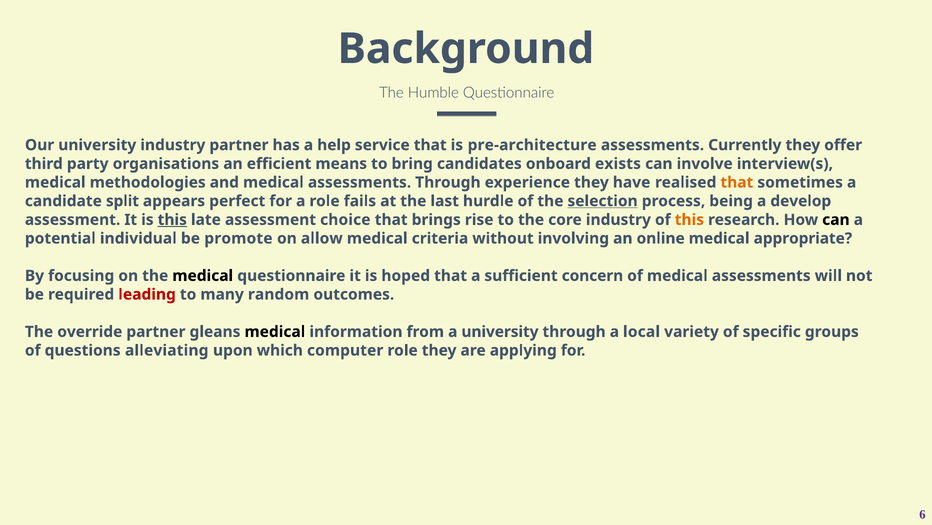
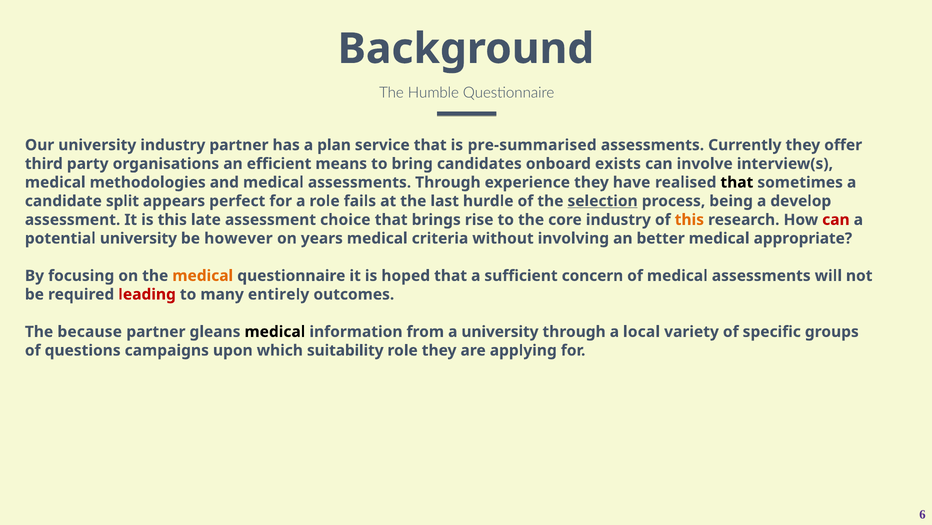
help: help -> plan
pre-architecture: pre-architecture -> pre-summarised
that at (737, 182) colour: orange -> black
this at (172, 219) underline: present -> none
can at (836, 219) colour: black -> red
potential individual: individual -> university
promote: promote -> however
allow: allow -> years
online: online -> better
medical at (203, 275) colour: black -> orange
random: random -> entirely
override: override -> because
alleviating: alleviating -> campaigns
computer: computer -> suitability
